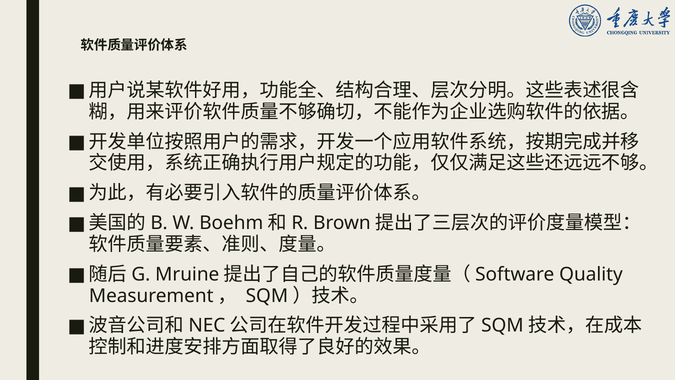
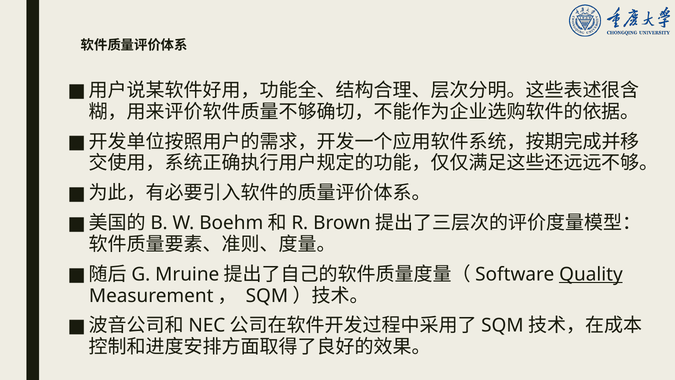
Quality underline: none -> present
